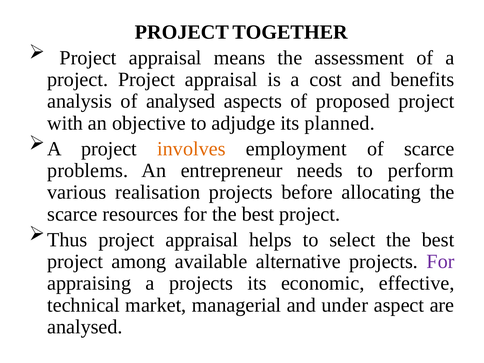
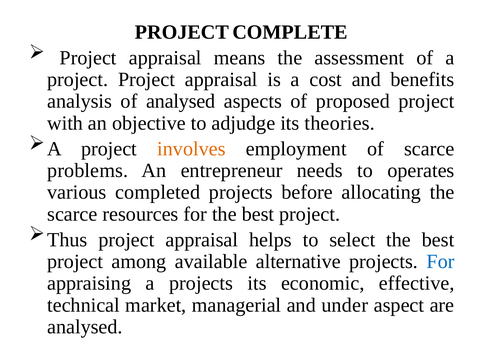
TOGETHER: TOGETHER -> COMPLETE
planned: planned -> theories
perform: perform -> operates
realisation: realisation -> completed
For at (440, 261) colour: purple -> blue
